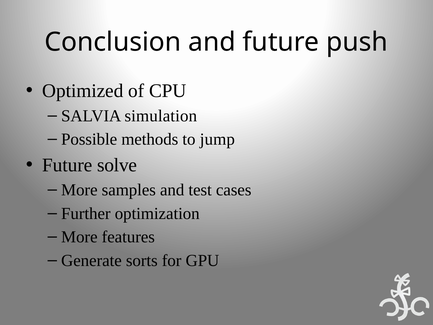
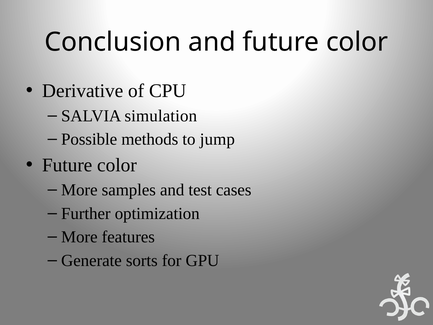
and future push: push -> color
Optimized: Optimized -> Derivative
solve at (117, 165): solve -> color
